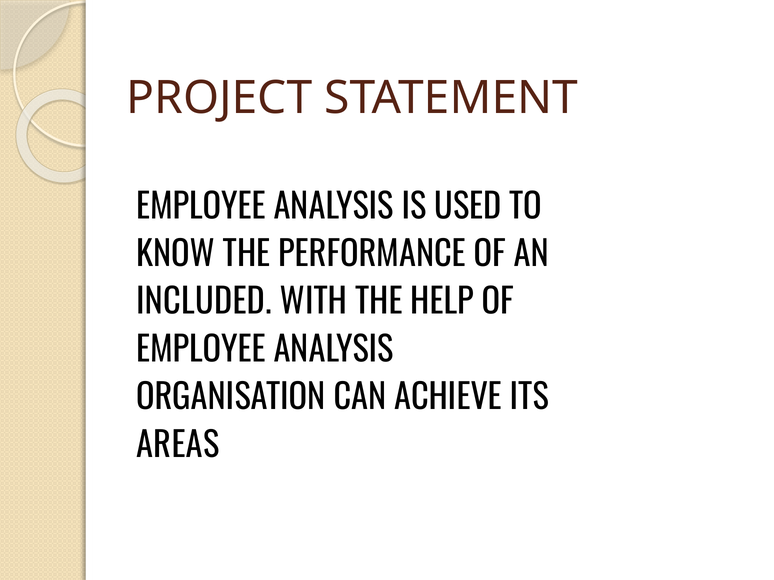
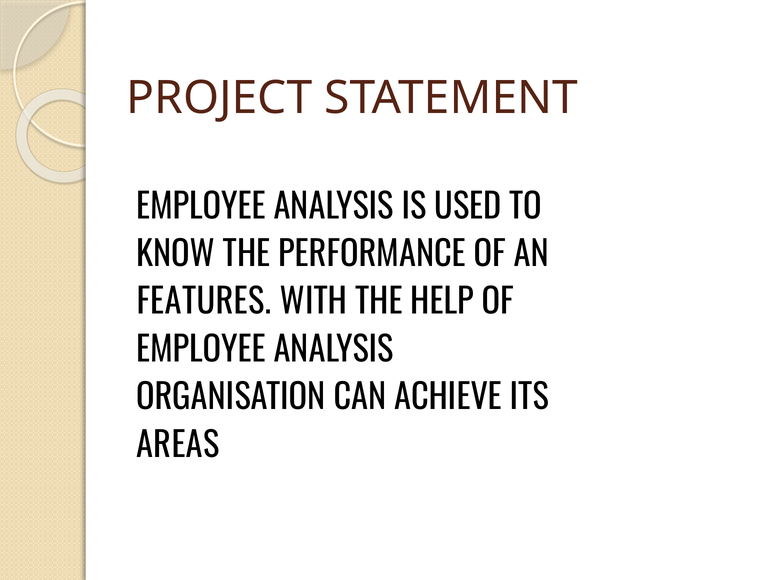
INCLUDED: INCLUDED -> FEATURES
